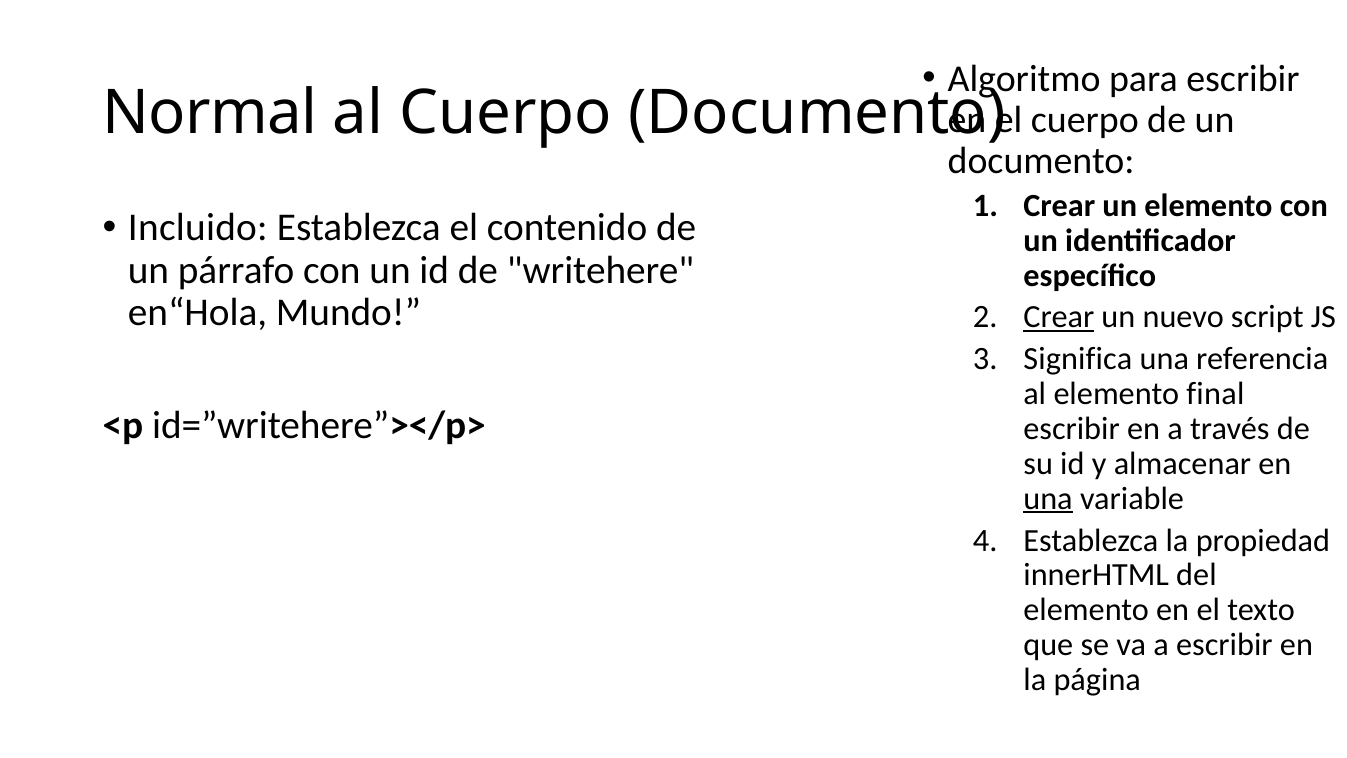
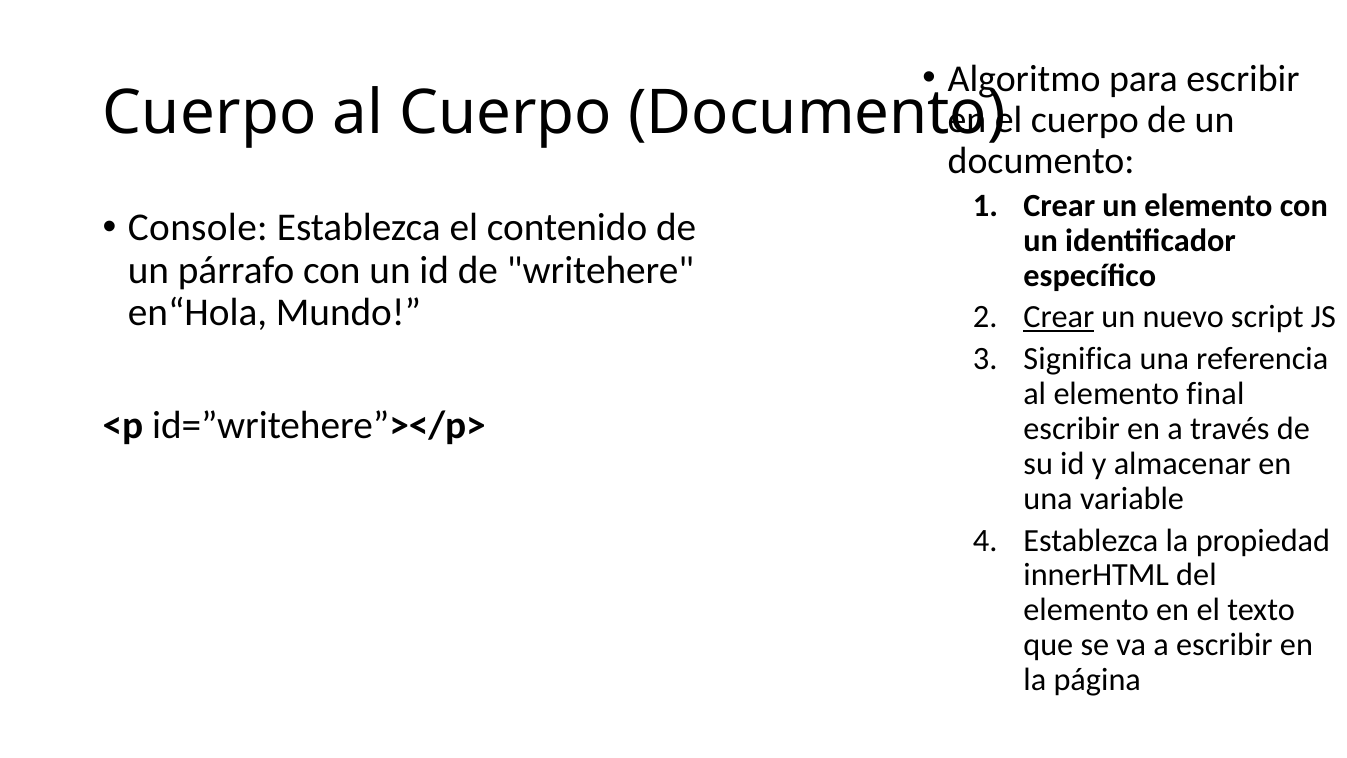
Normal at (210, 113): Normal -> Cuerpo
Incluido: Incluido -> Console
una at (1048, 498) underline: present -> none
